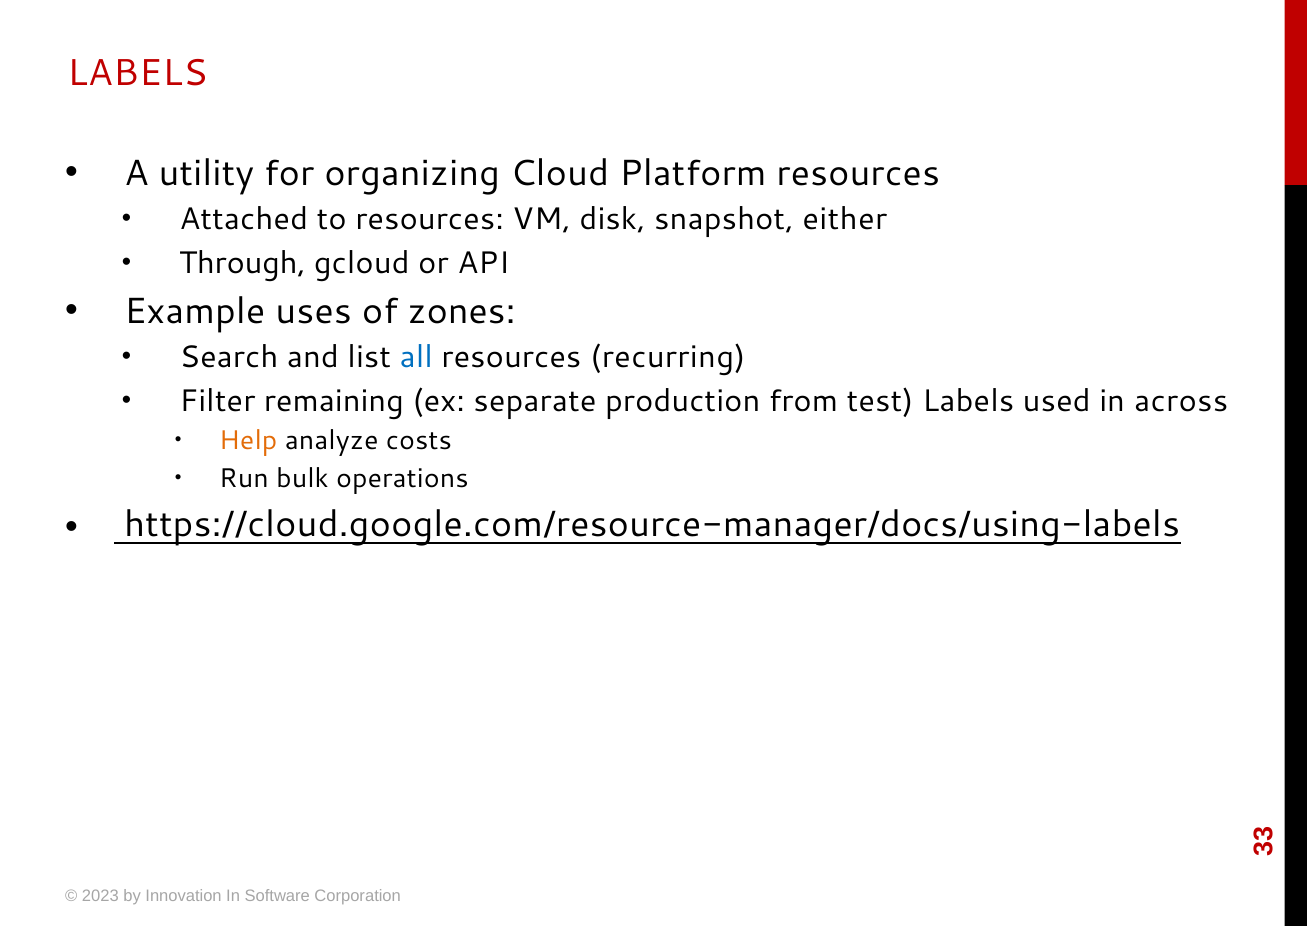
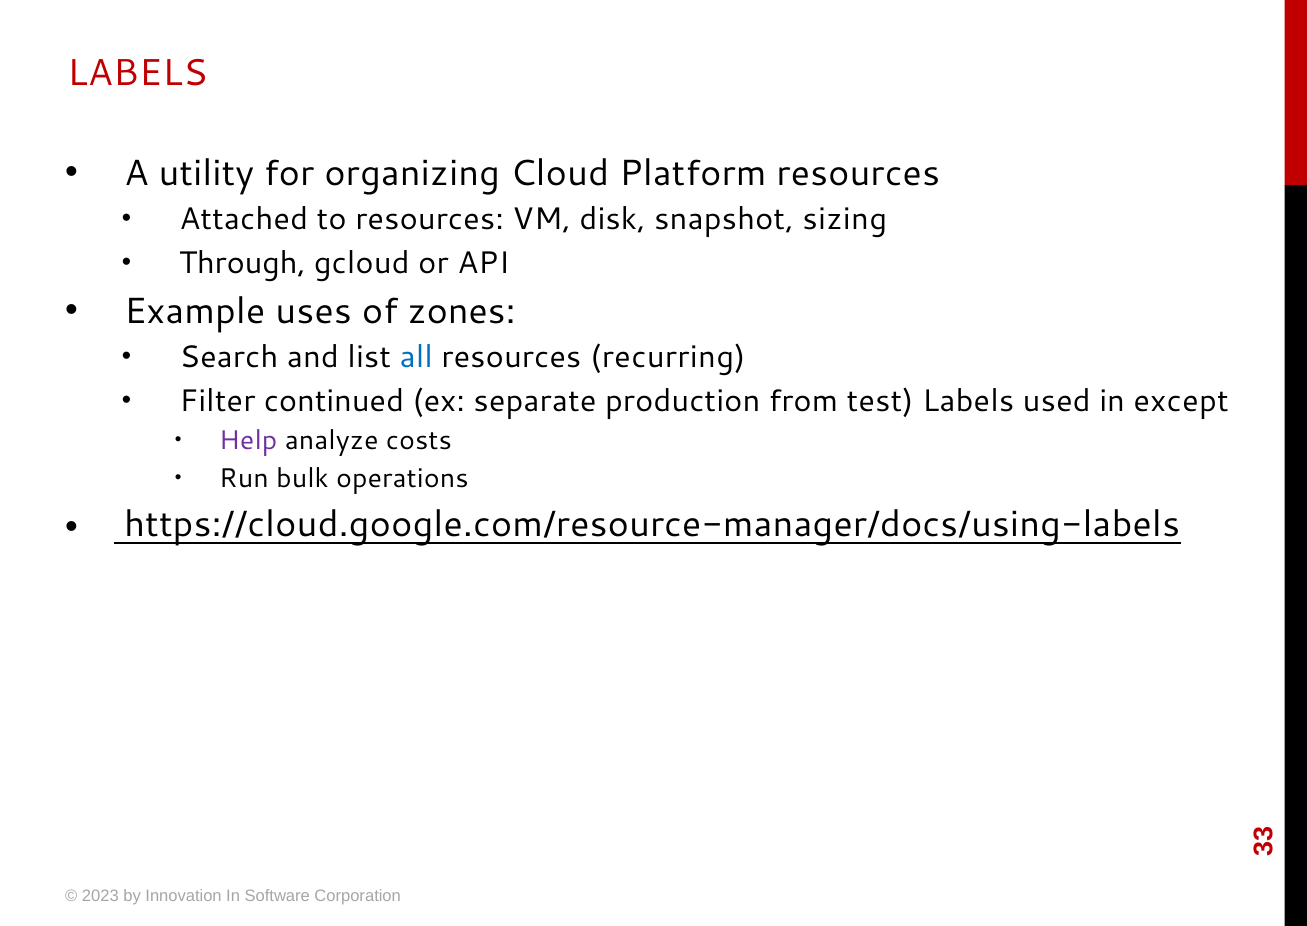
either: either -> sizing
remaining: remaining -> continued
across: across -> except
Help colour: orange -> purple
